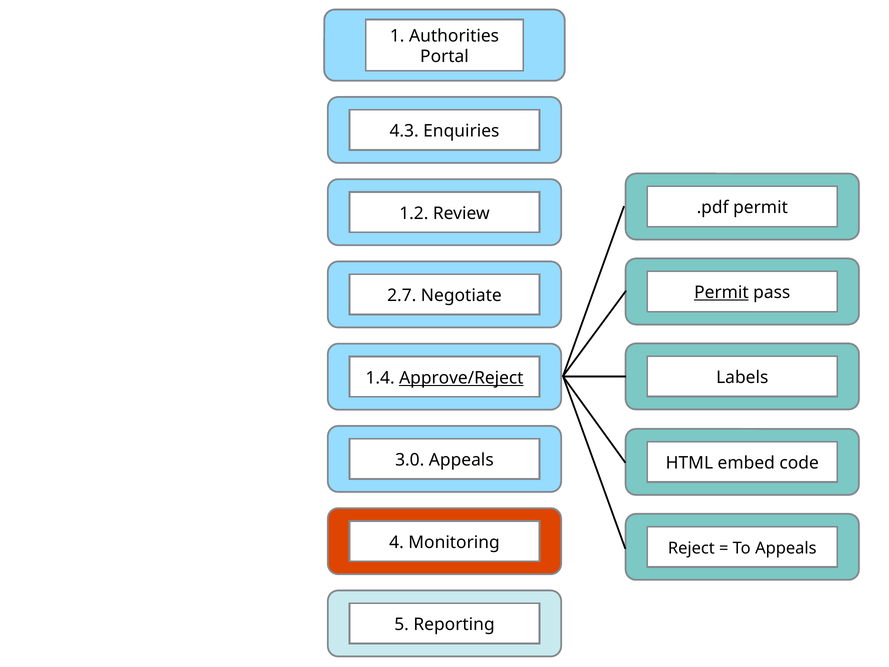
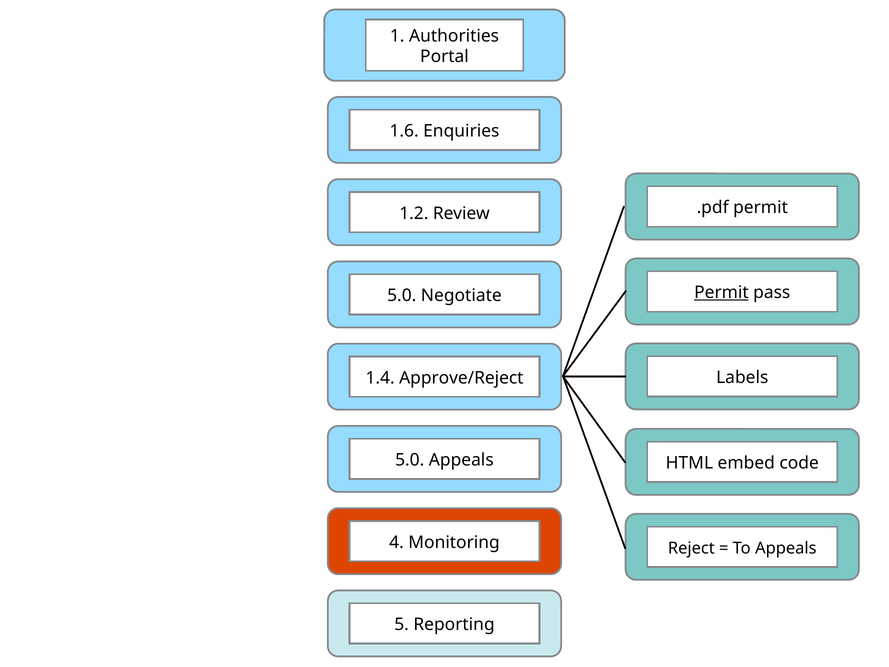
4.3: 4.3 -> 1.6
2.7 at (402, 296): 2.7 -> 5.0
Approve/Reject underline: present -> none
3.0 at (410, 460): 3.0 -> 5.0
